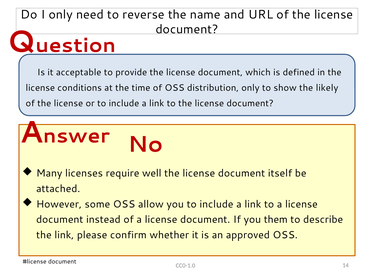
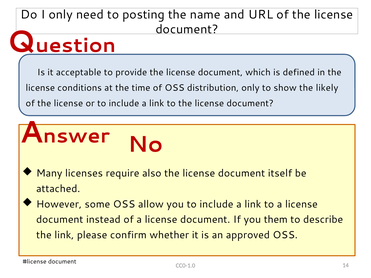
reverse: reverse -> posting
well: well -> also
